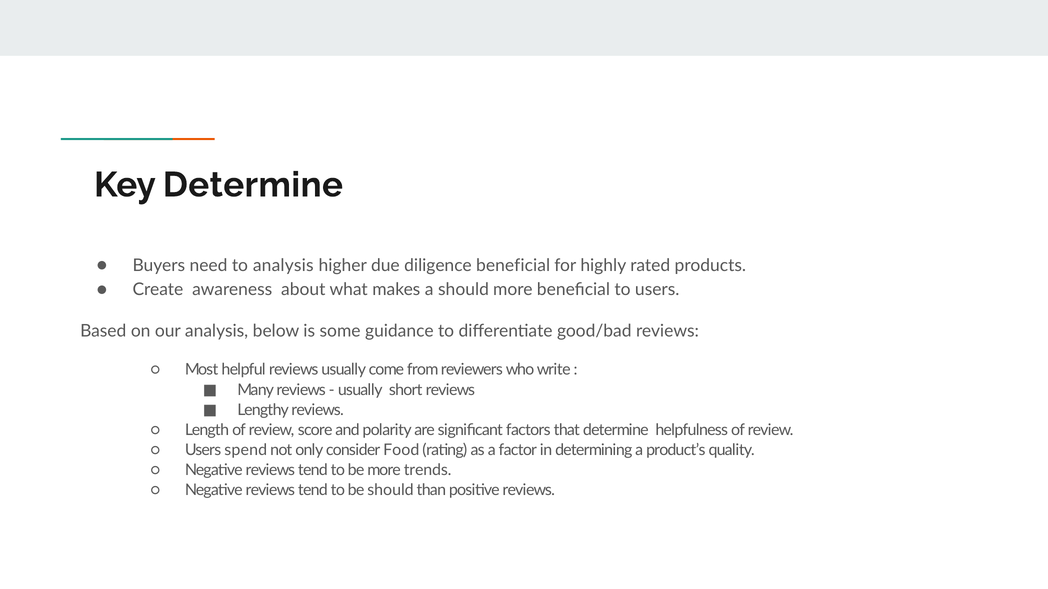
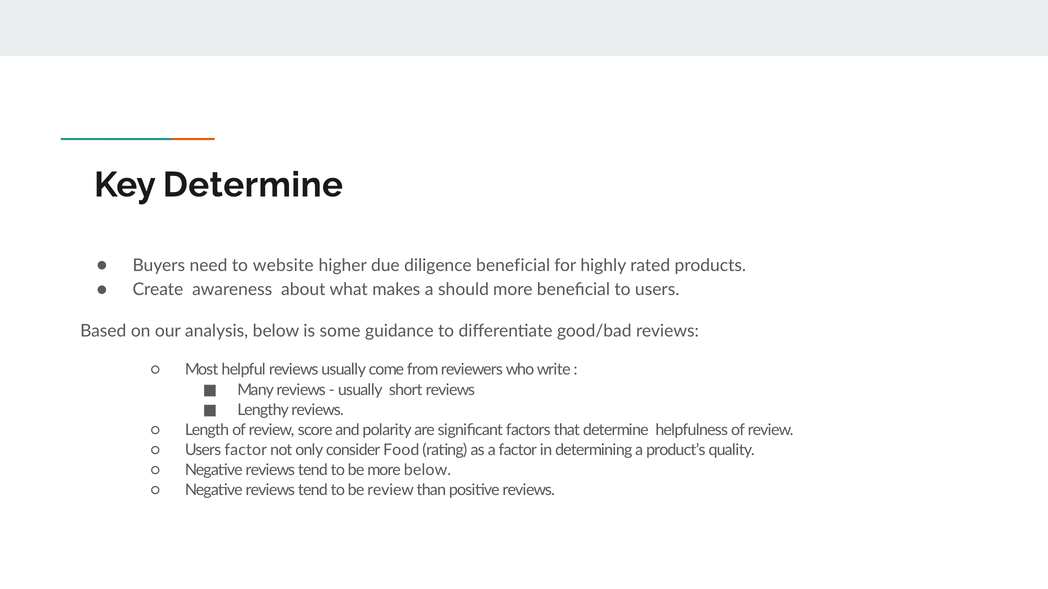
to analysis: analysis -> website
Users spend: spend -> factor
more trends: trends -> below
be should: should -> review
